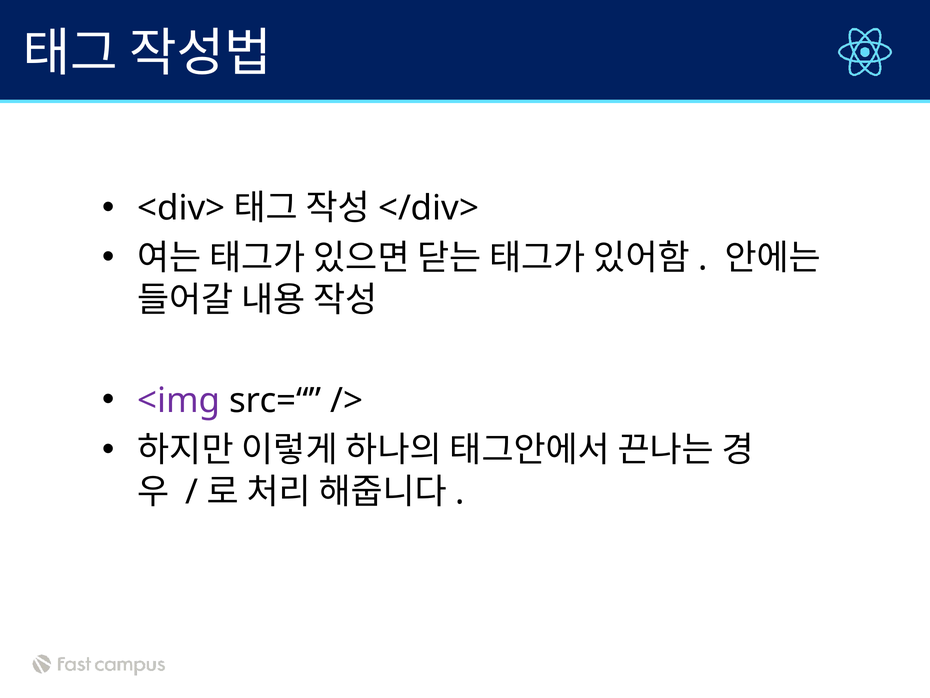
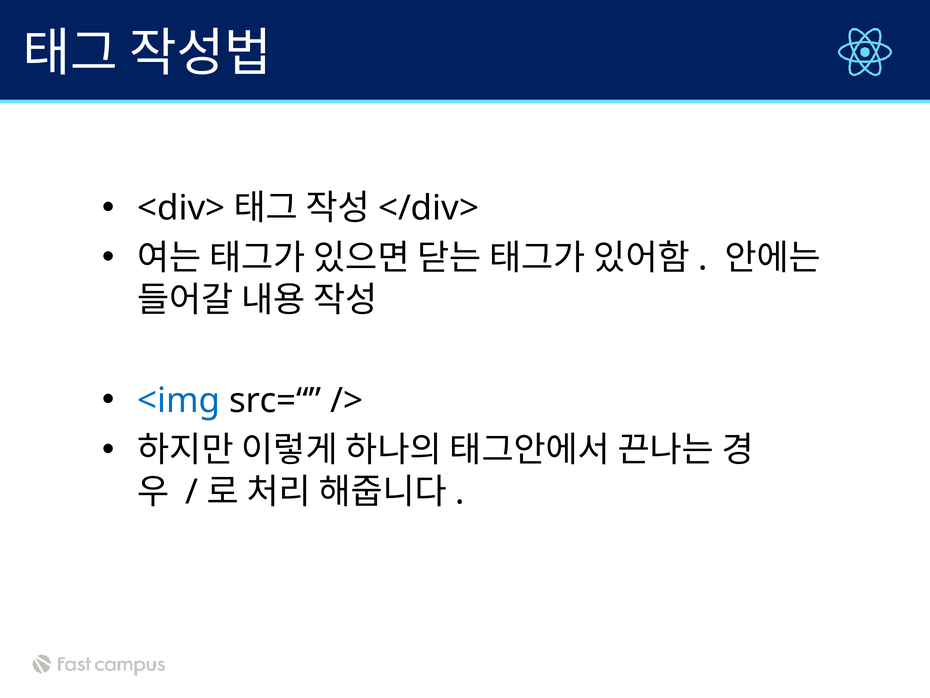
<img colour: purple -> blue
